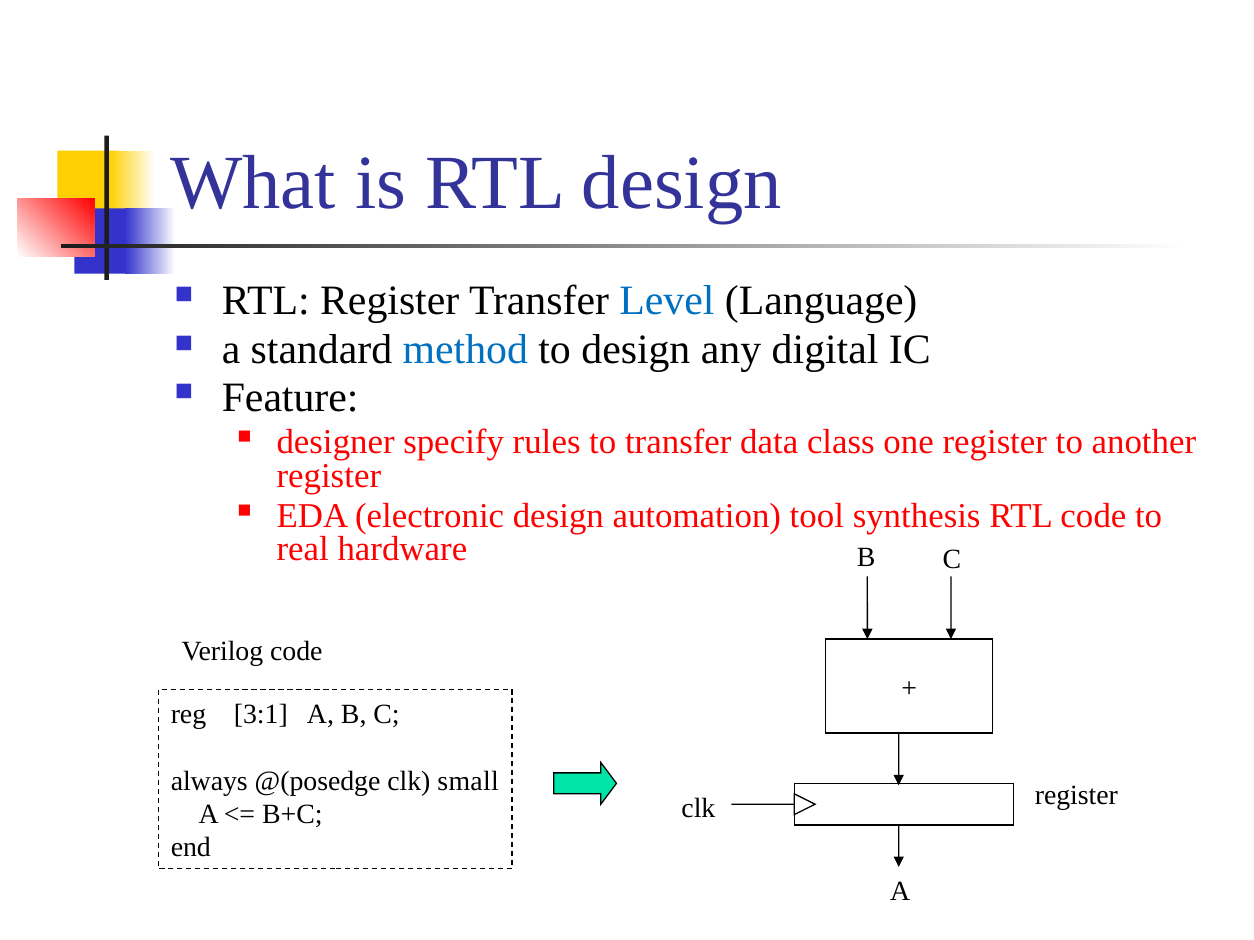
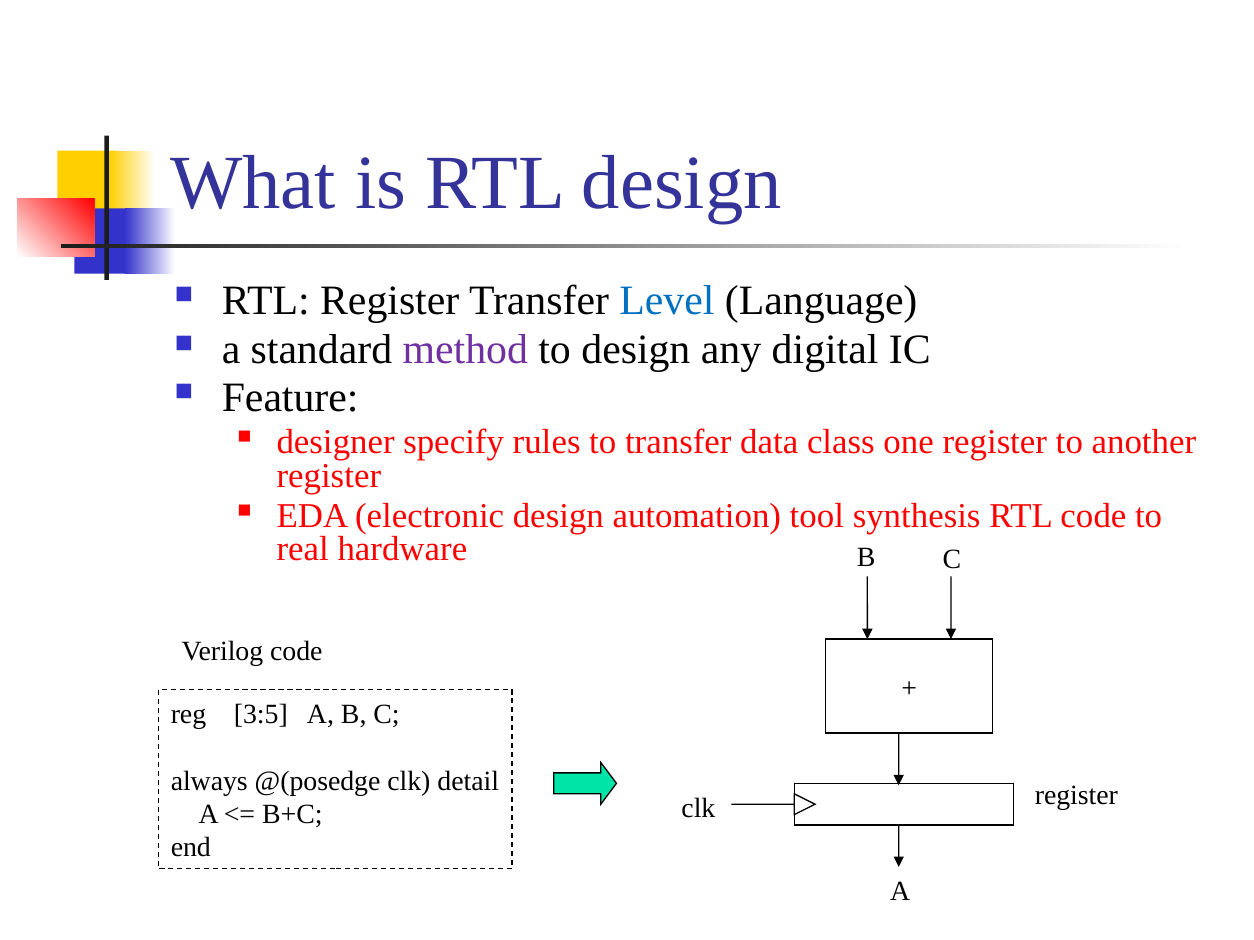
method colour: blue -> purple
3:1: 3:1 -> 3:5
small: small -> detail
